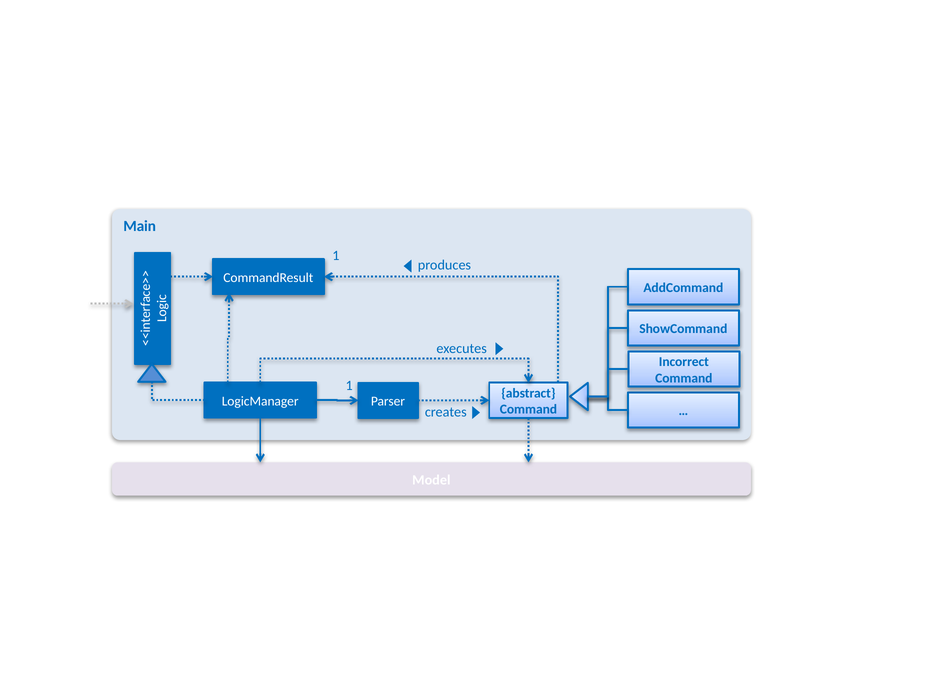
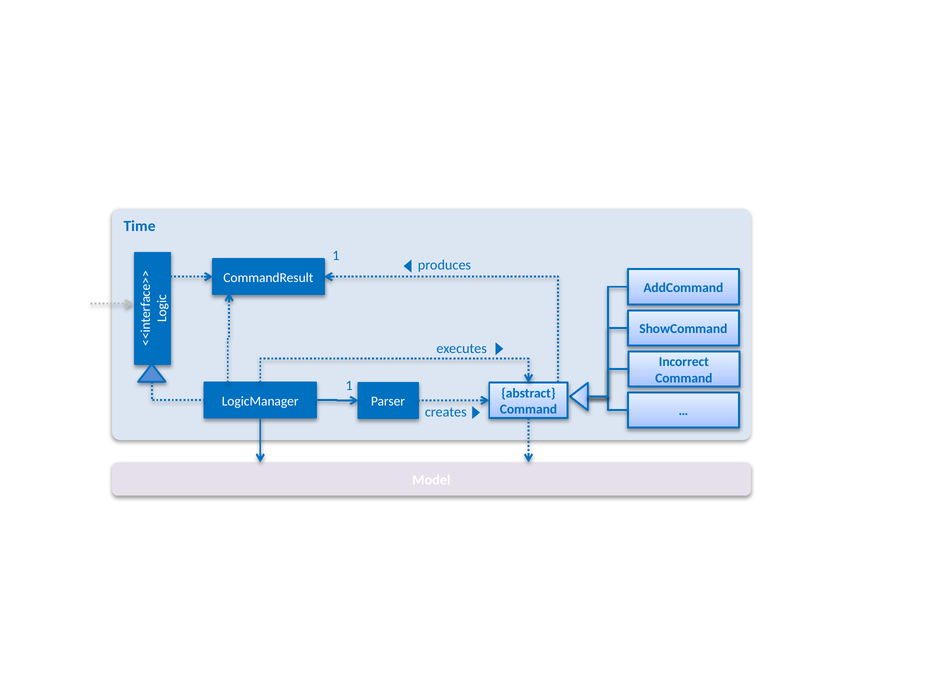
Main: Main -> Time
